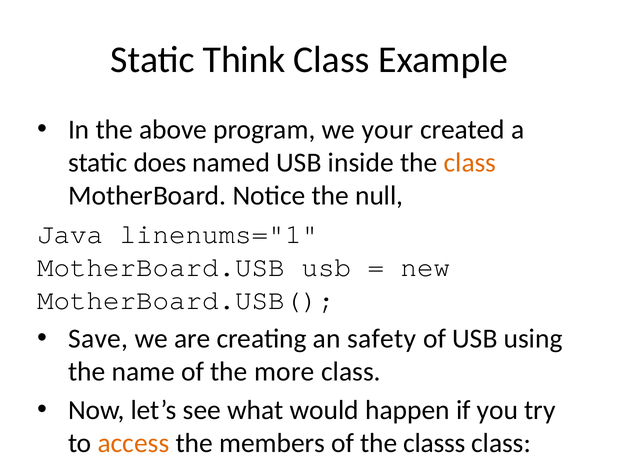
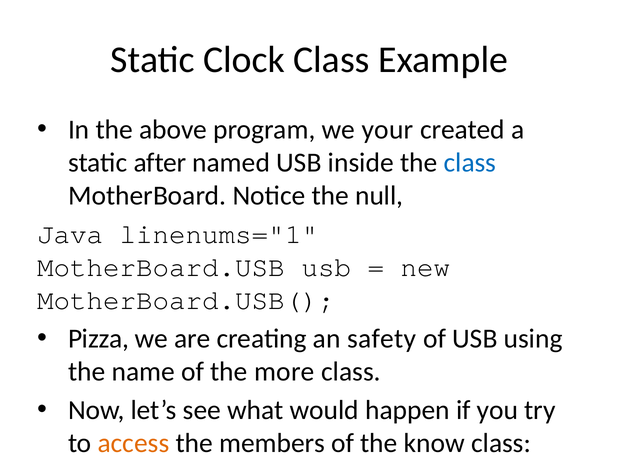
Think: Think -> Clock
does: does -> after
class at (470, 163) colour: orange -> blue
Save: Save -> Pizza
classs: classs -> know
